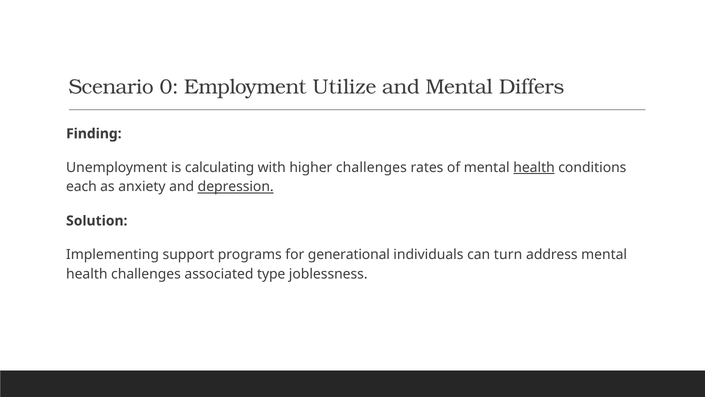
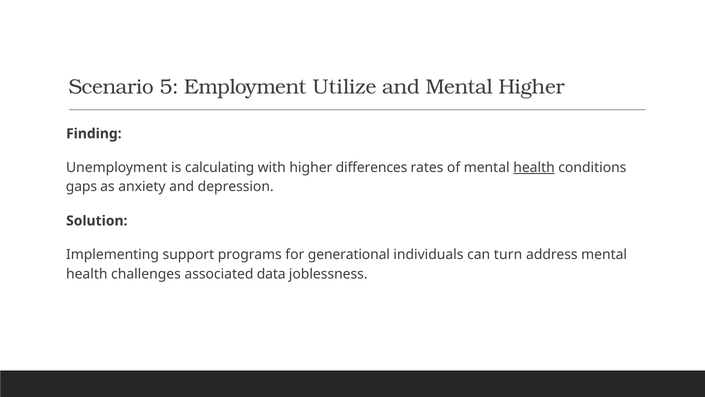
0: 0 -> 5
Mental Differs: Differs -> Higher
higher challenges: challenges -> differences
each: each -> gaps
depression underline: present -> none
type: type -> data
